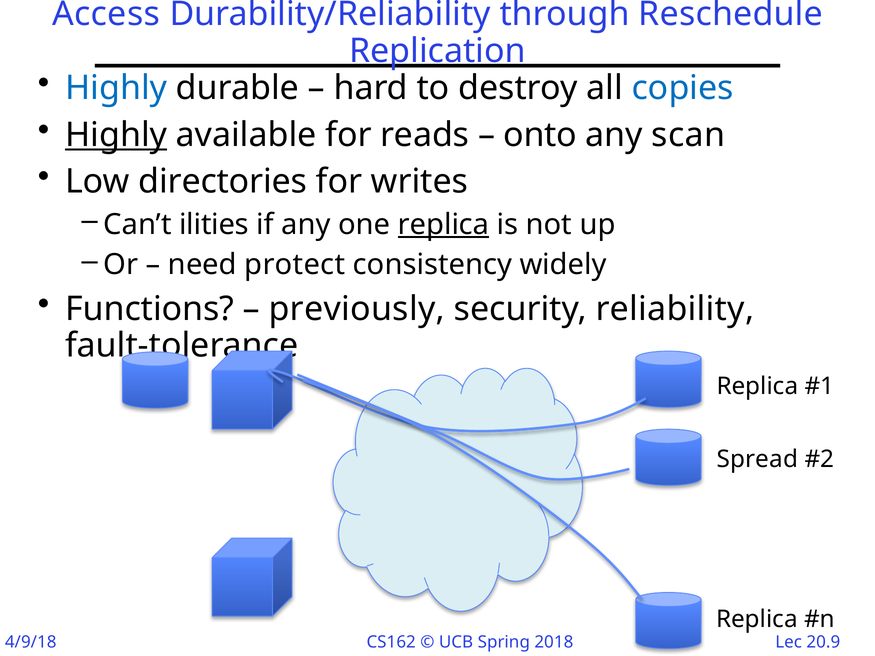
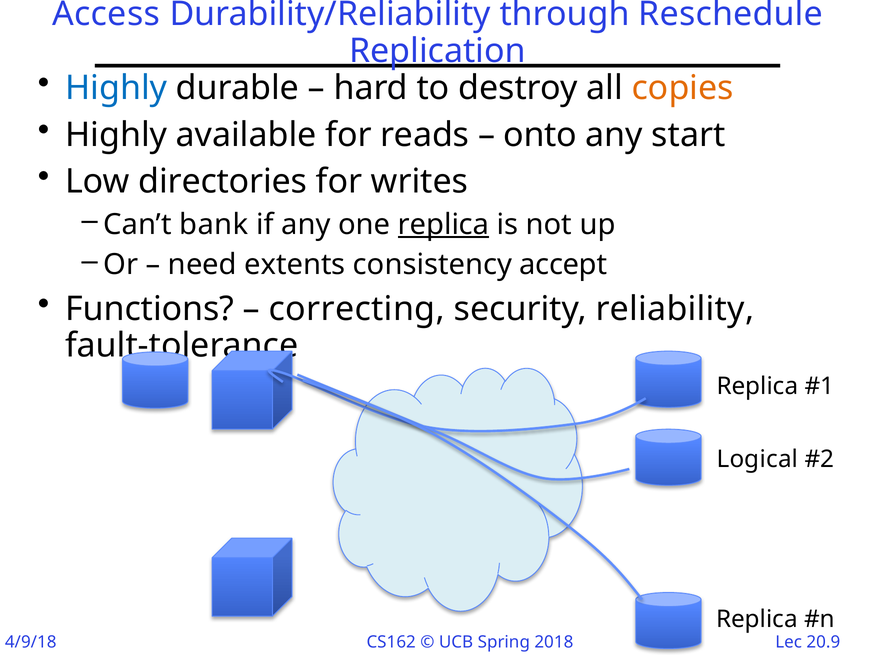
copies colour: blue -> orange
Highly at (116, 135) underline: present -> none
scan: scan -> start
ilities: ilities -> bank
protect: protect -> extents
widely: widely -> accept
previously: previously -> correcting
Spread: Spread -> Logical
